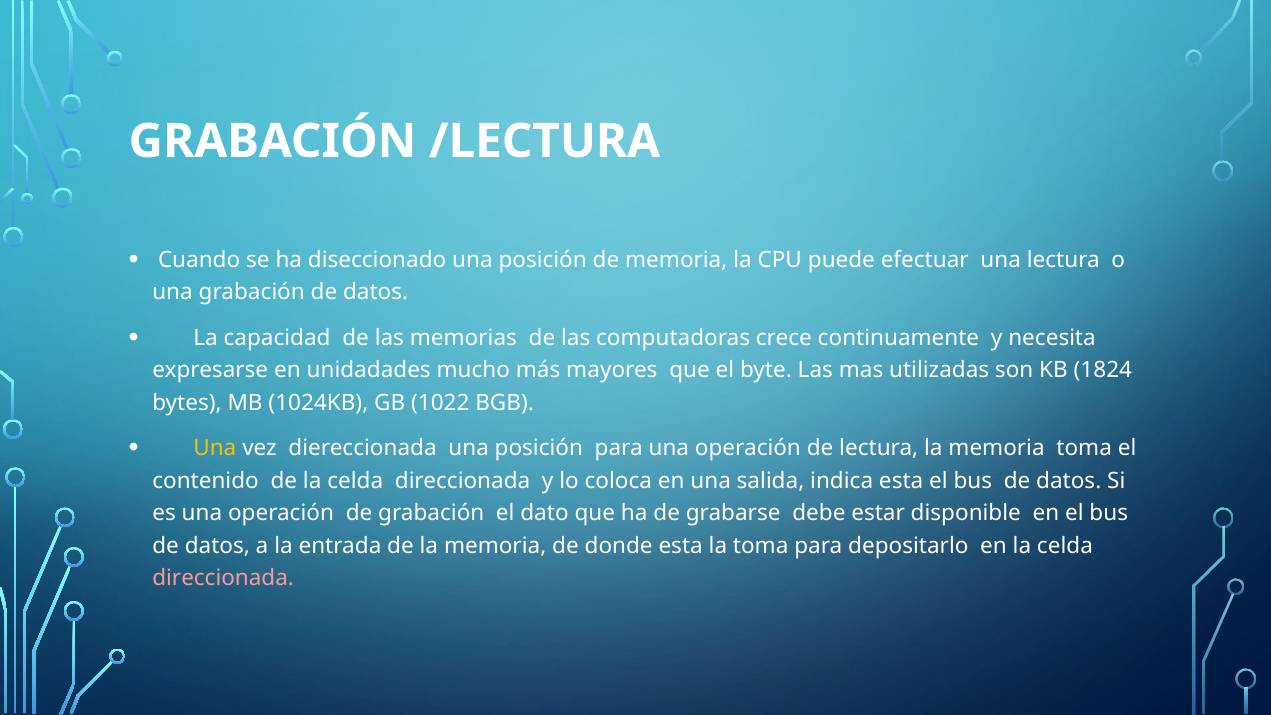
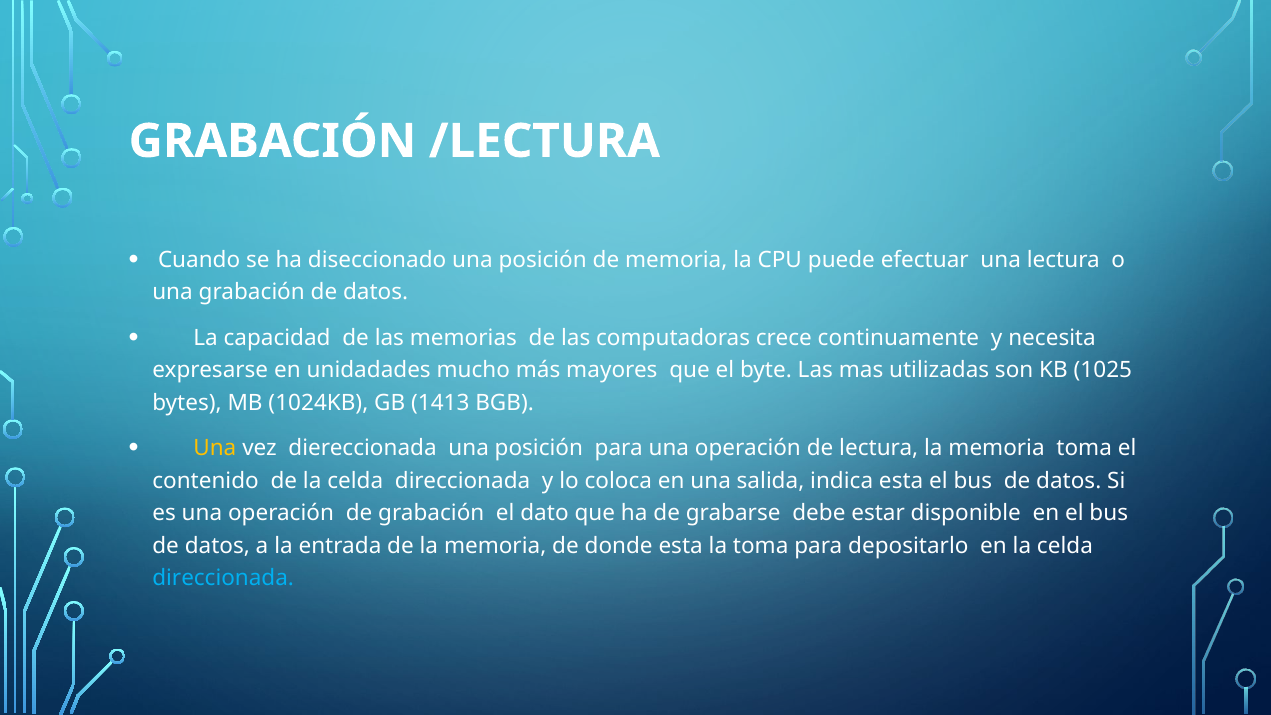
1824: 1824 -> 1025
1022: 1022 -> 1413
direccionada at (223, 578) colour: pink -> light blue
